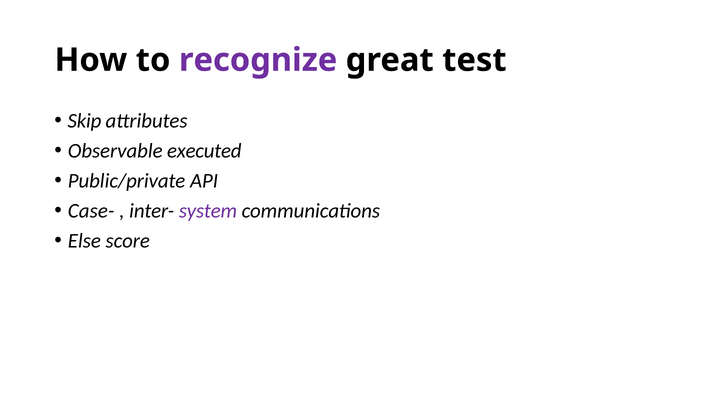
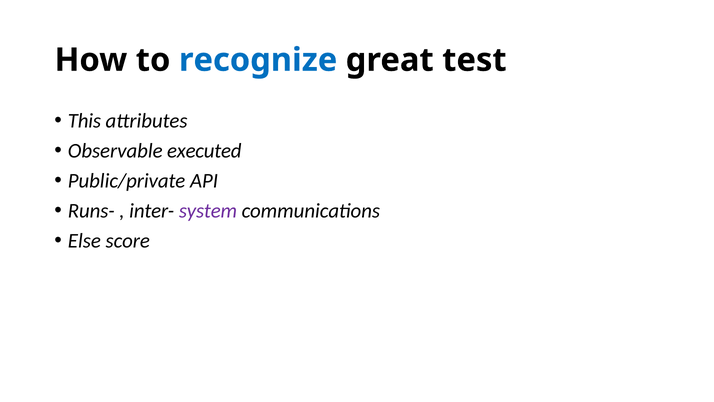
recognize colour: purple -> blue
Skip: Skip -> This
Case-: Case- -> Runs-
